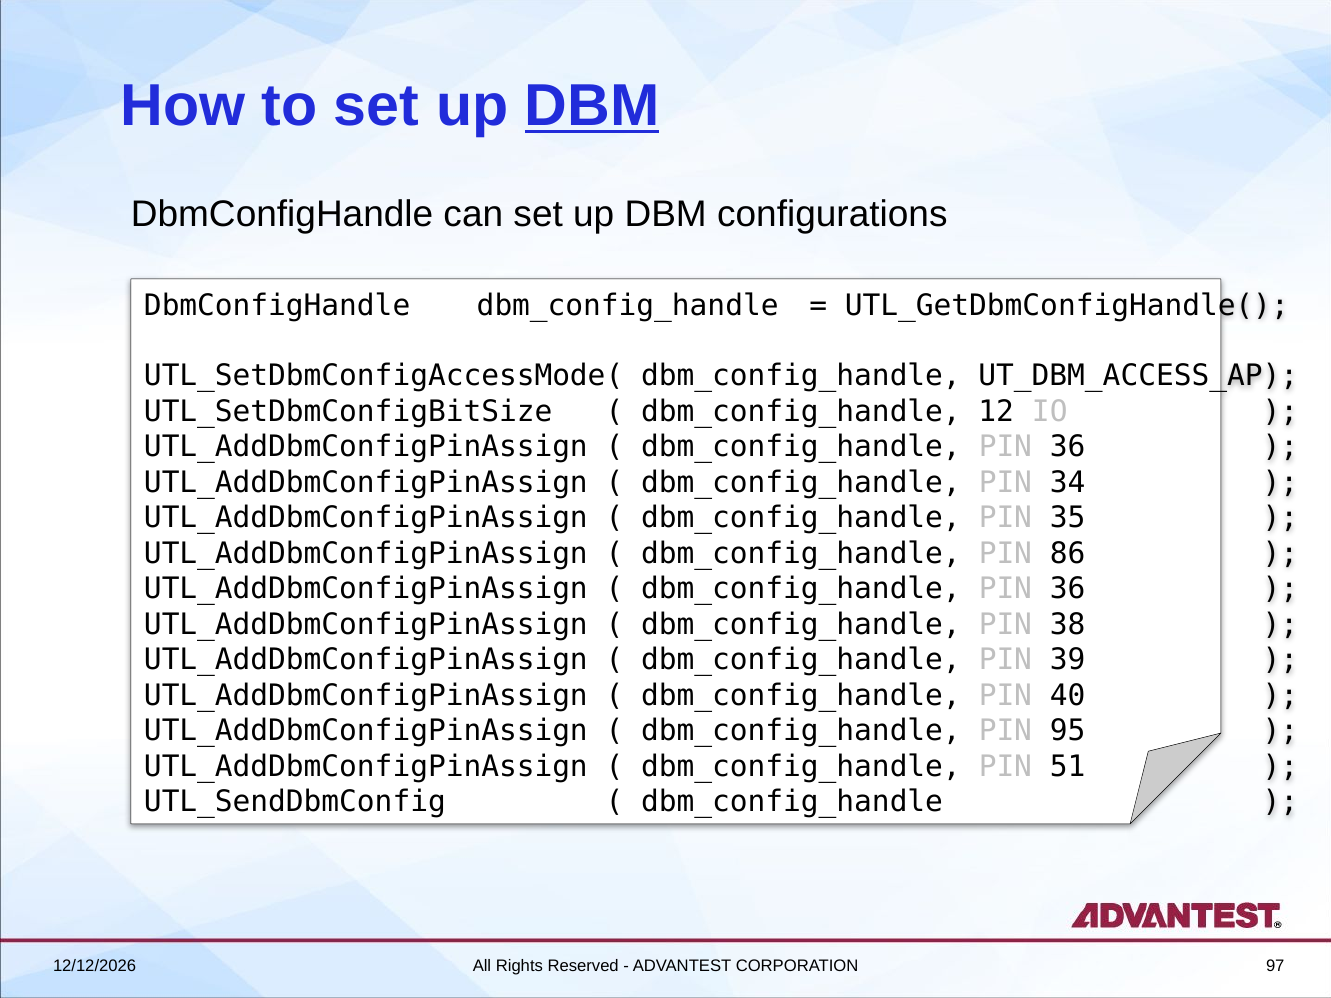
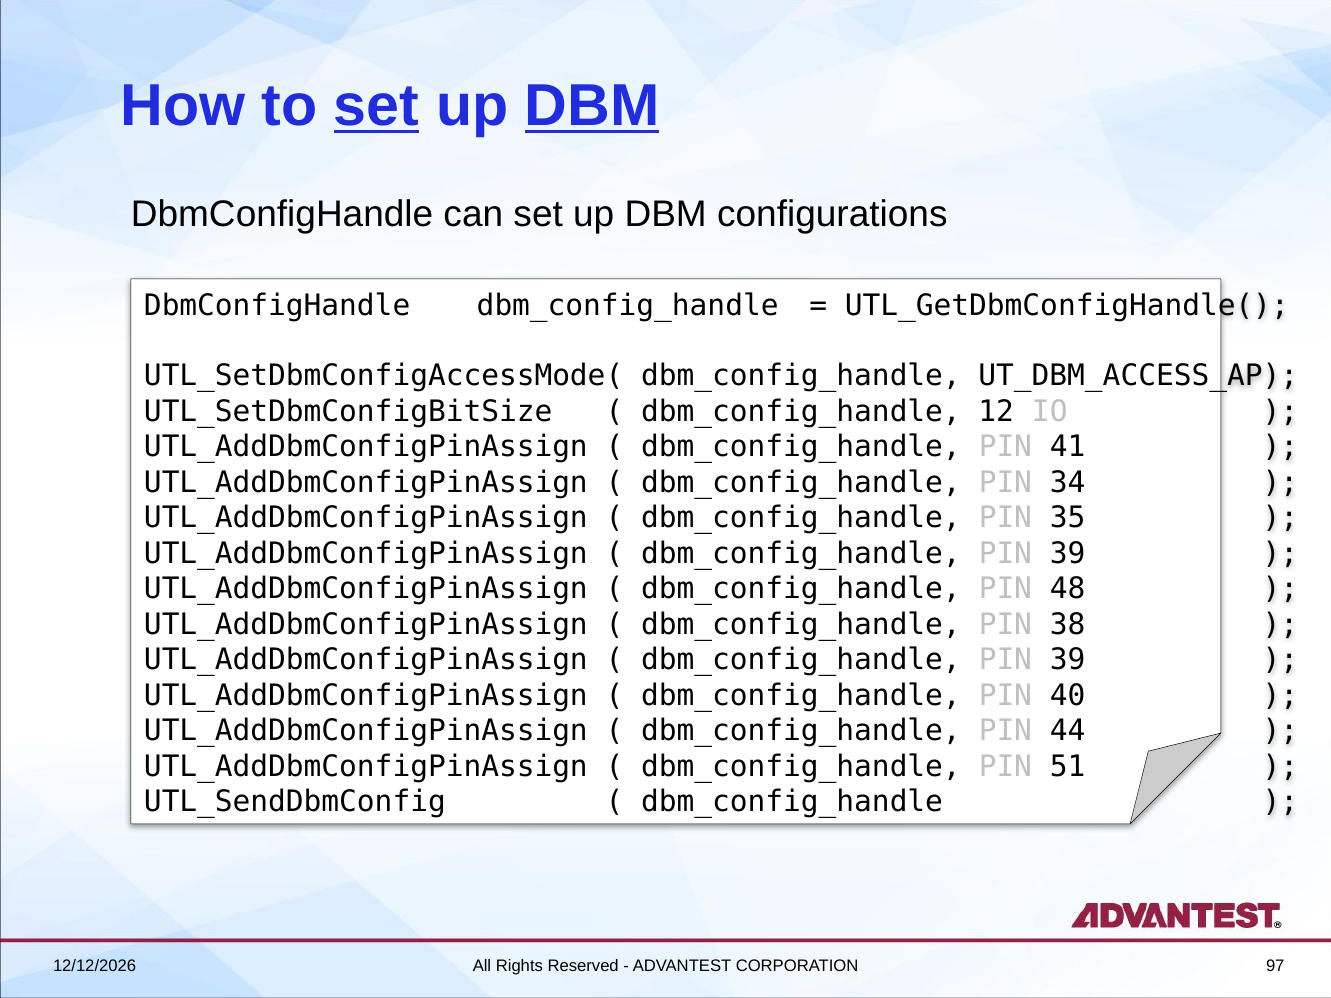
set at (377, 106) underline: none -> present
36 at (1068, 447): 36 -> 41
86 at (1068, 554): 86 -> 39
36 at (1068, 589): 36 -> 48
95: 95 -> 44
